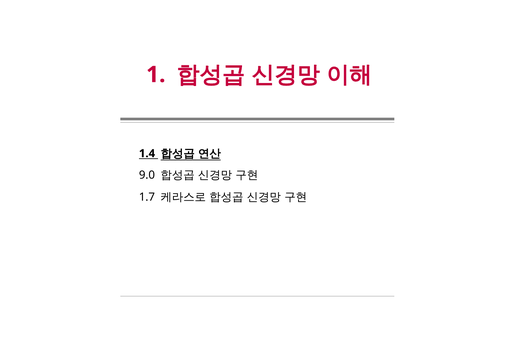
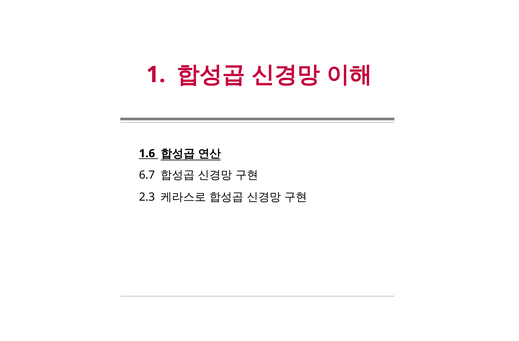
1.4: 1.4 -> 1.6
9.0: 9.0 -> 6.7
1.7: 1.7 -> 2.3
